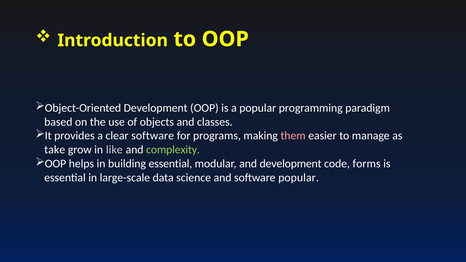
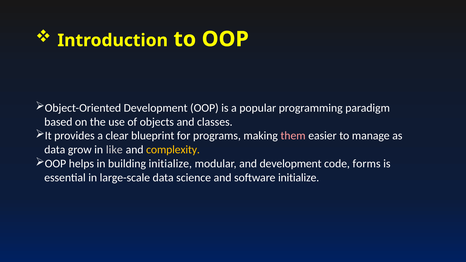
clear software: software -> blueprint
take at (55, 150): take -> data
complexity colour: light green -> yellow
building essential: essential -> initialize
software popular: popular -> initialize
